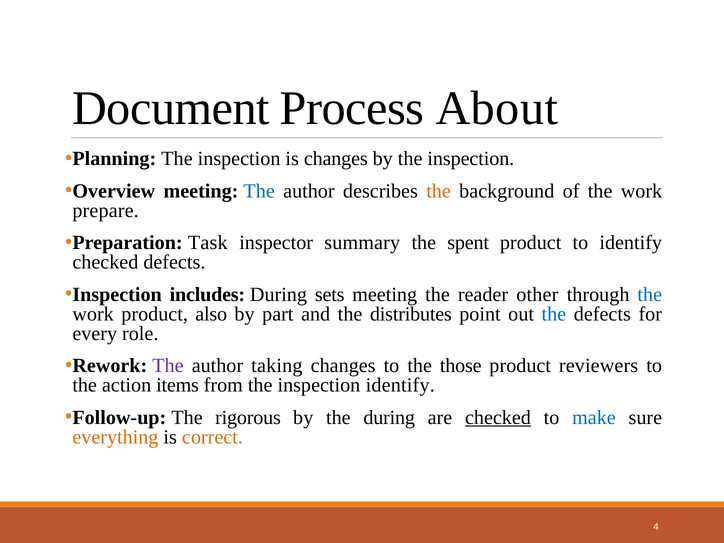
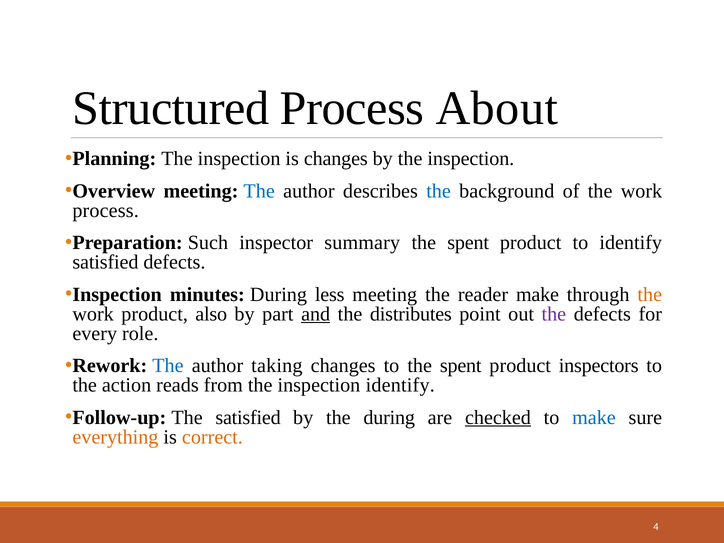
Document: Document -> Structured
the at (439, 191) colour: orange -> blue
prepare at (106, 211): prepare -> process
Task: Task -> Such
checked at (105, 262): checked -> satisfied
includes: includes -> minutes
sets: sets -> less
reader other: other -> make
the at (650, 294) colour: blue -> orange
and underline: none -> present
the at (554, 314) colour: blue -> purple
The at (168, 366) colour: purple -> blue
to the those: those -> spent
reviewers: reviewers -> inspectors
items: items -> reads
The rigorous: rigorous -> satisfied
